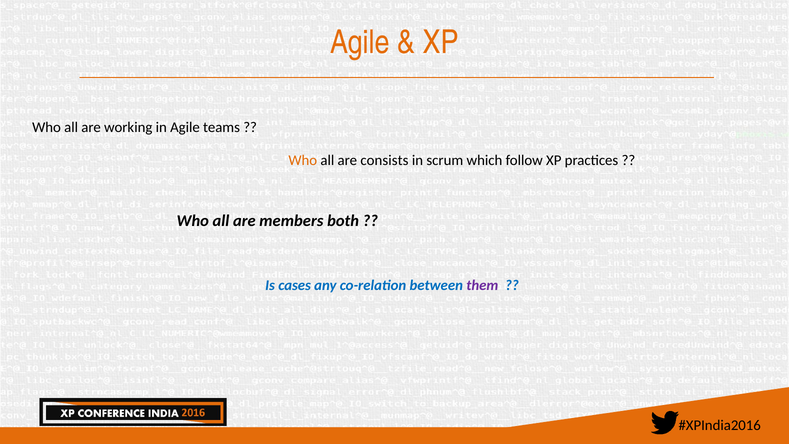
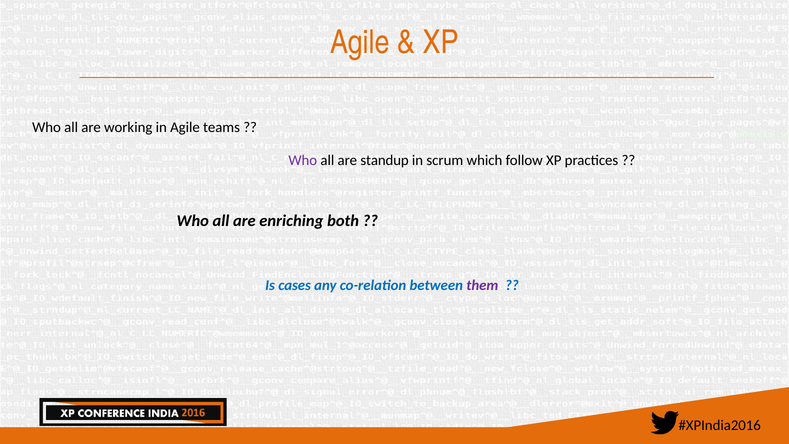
Who at (303, 160) colour: orange -> purple
consists: consists -> standup
members: members -> enriching
